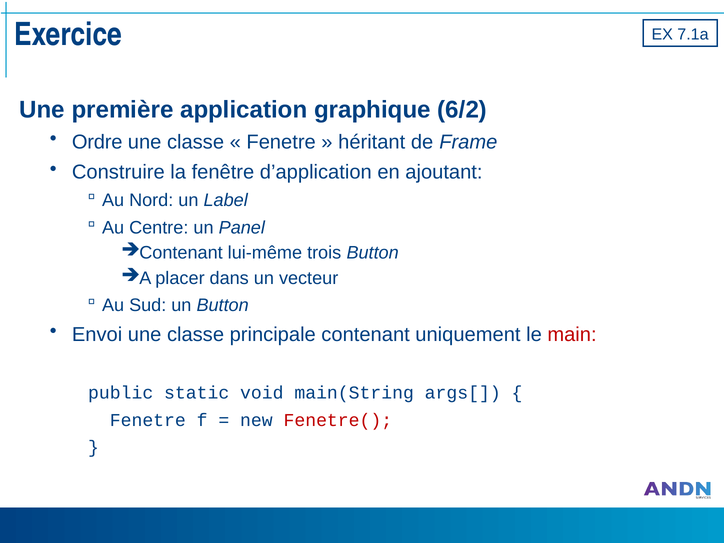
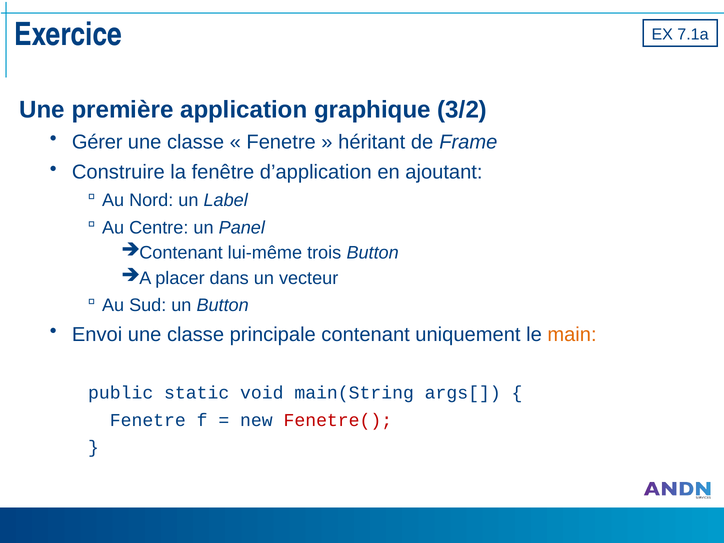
6/2: 6/2 -> 3/2
Ordre: Ordre -> Gérer
main colour: red -> orange
